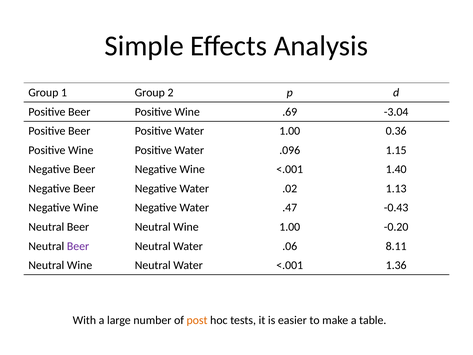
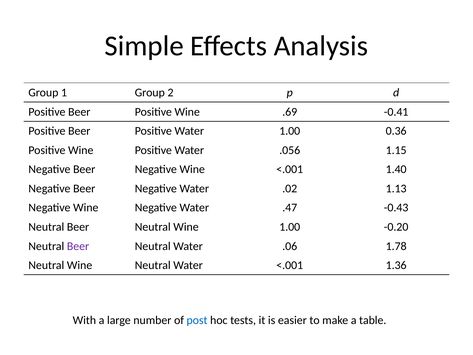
-3.04: -3.04 -> -0.41
.096: .096 -> .056
8.11: 8.11 -> 1.78
post colour: orange -> blue
